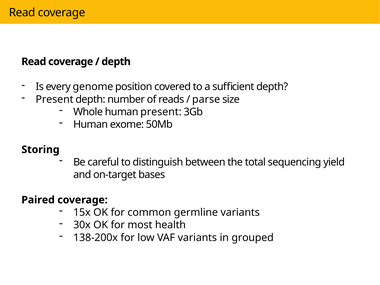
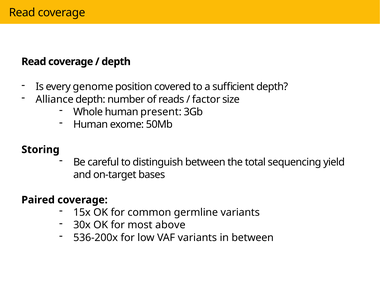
Present at (55, 99): Present -> Alliance
parse: parse -> factor
health: health -> above
138-200x: 138-200x -> 536-200x
in grouped: grouped -> between
